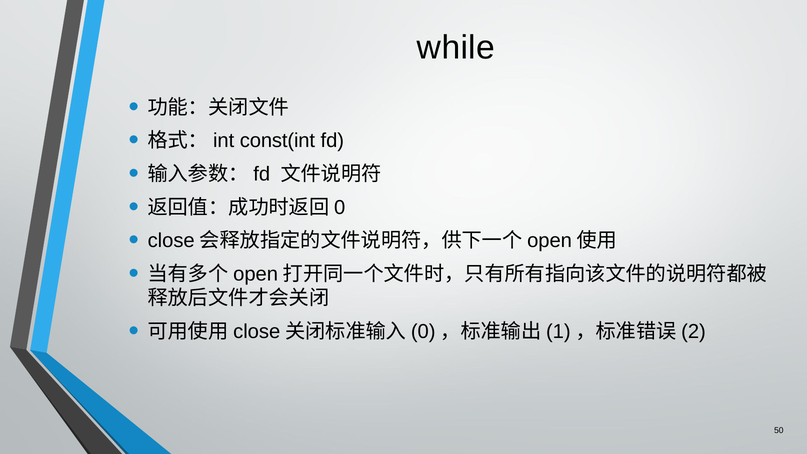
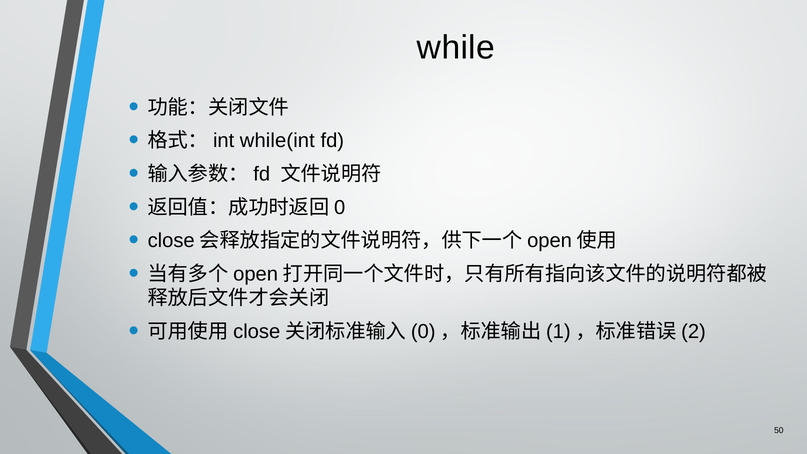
const(int: const(int -> while(int
